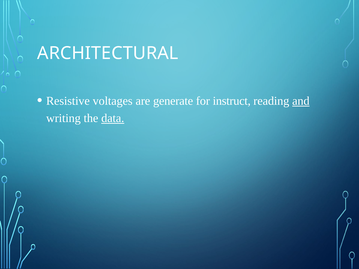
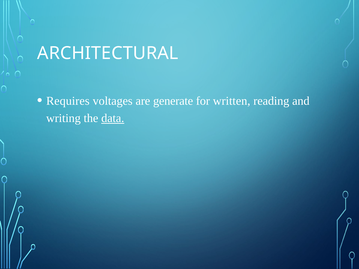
Resistive: Resistive -> Requires
instruct: instruct -> written
and underline: present -> none
